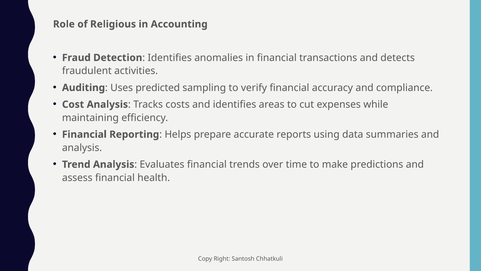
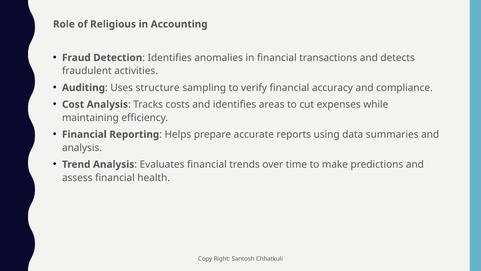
predicted: predicted -> structure
